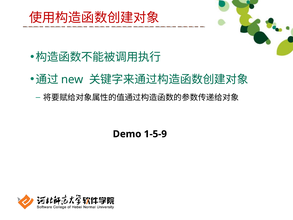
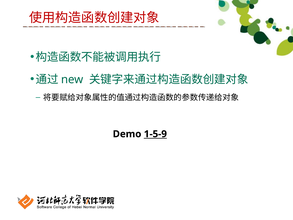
1-5-9 underline: none -> present
